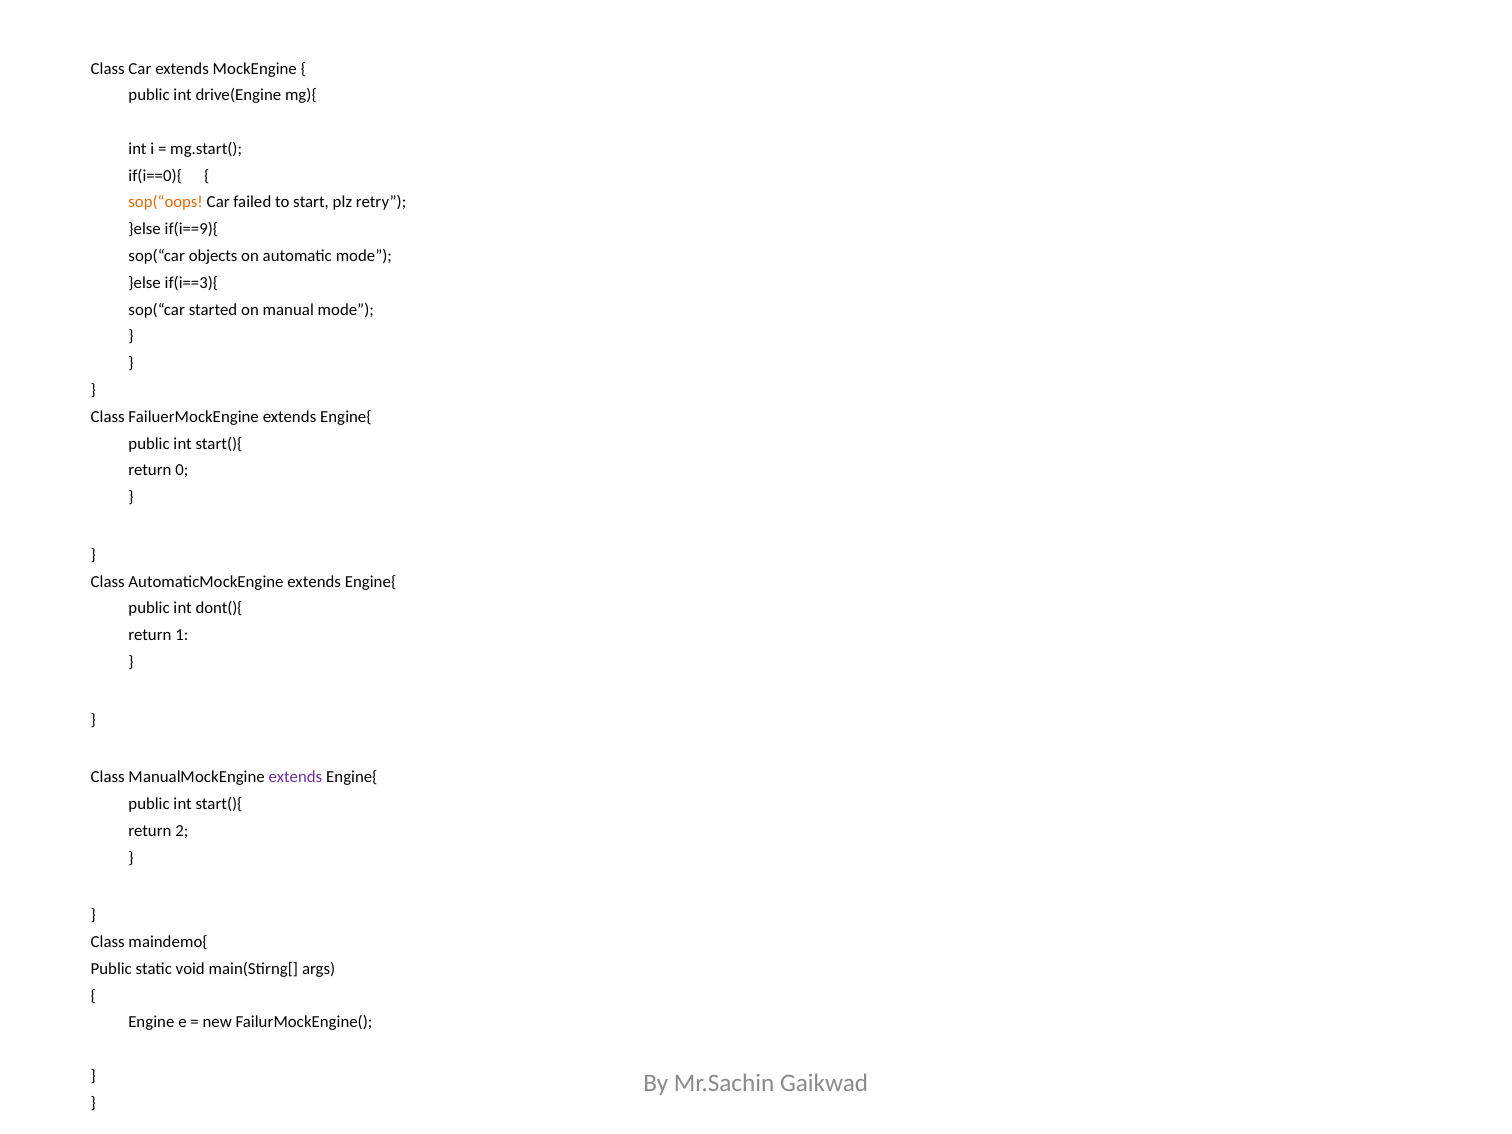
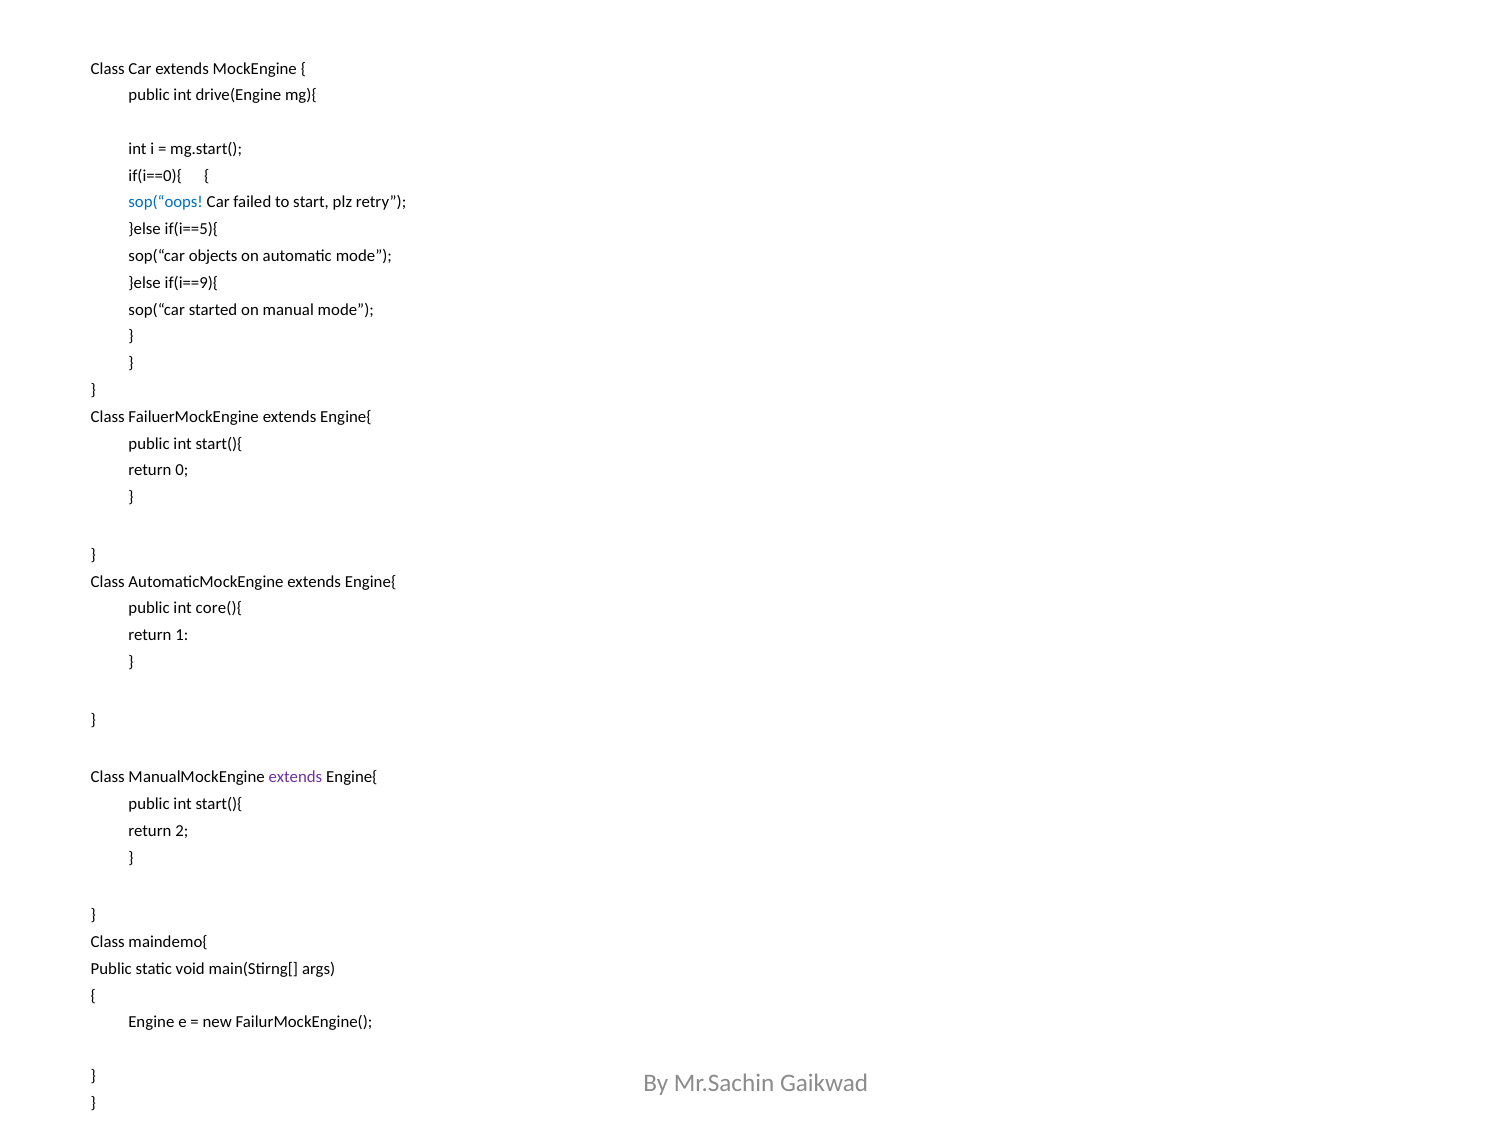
sop(“oops colour: orange -> blue
if(i==9){: if(i==9){ -> if(i==5){
if(i==3){: if(i==3){ -> if(i==9){
dont(){: dont(){ -> core(){
